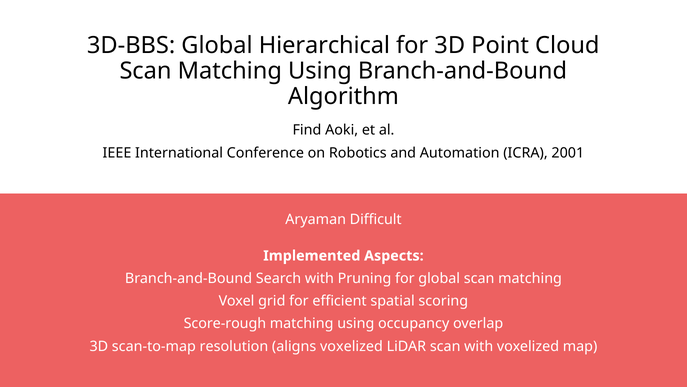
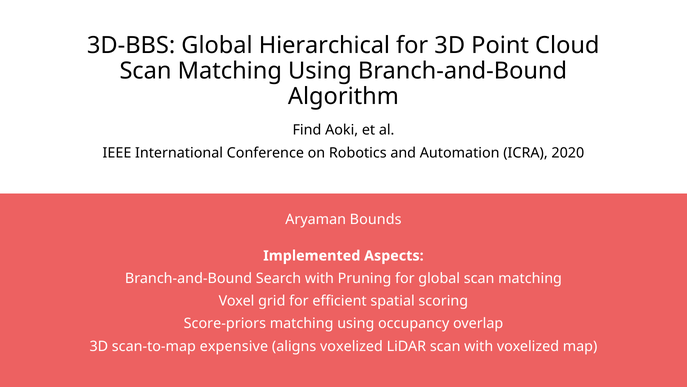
2001: 2001 -> 2020
Difficult: Difficult -> Bounds
Score-rough: Score-rough -> Score-priors
resolution: resolution -> expensive
